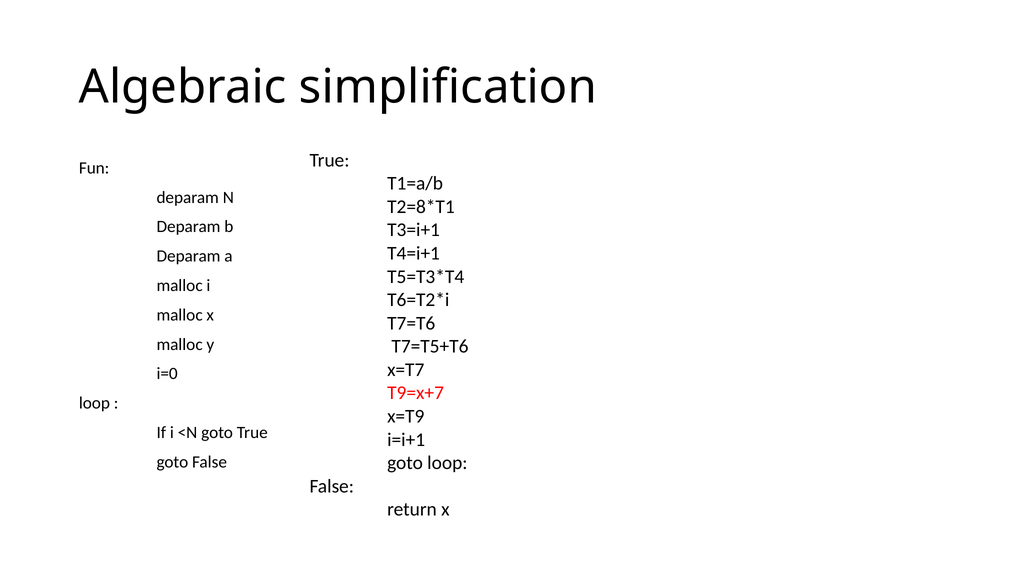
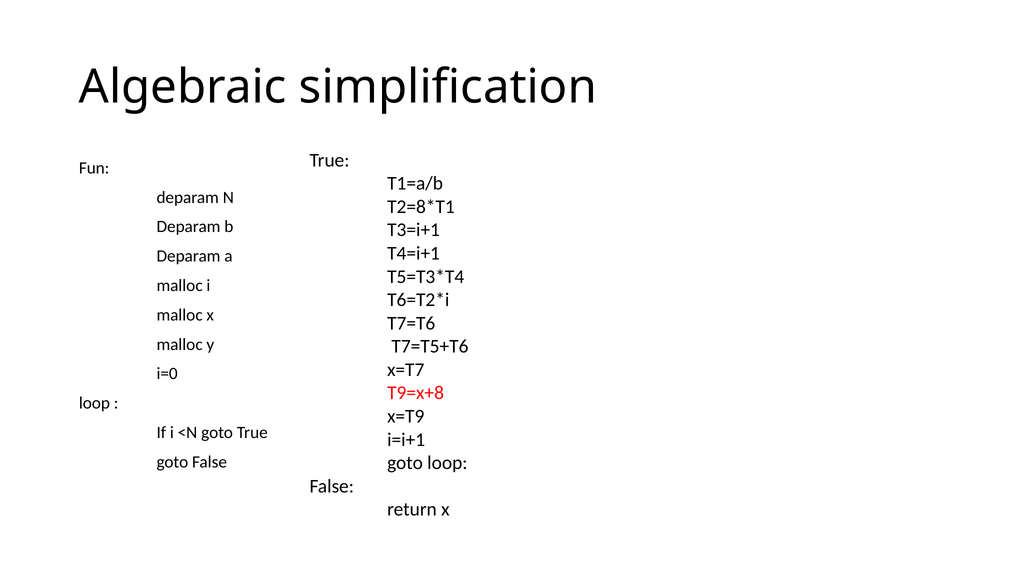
T9=x+7: T9=x+7 -> T9=x+8
